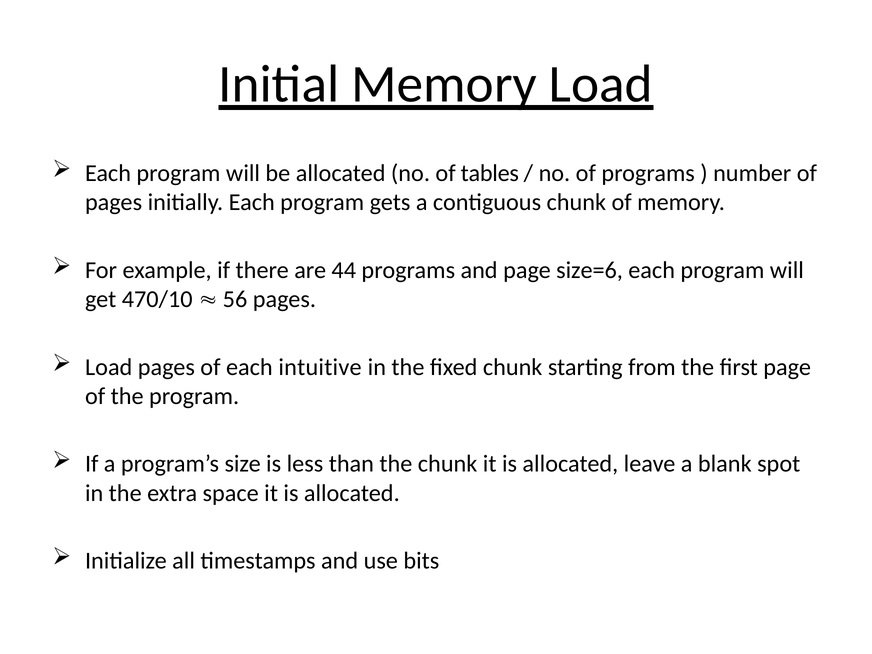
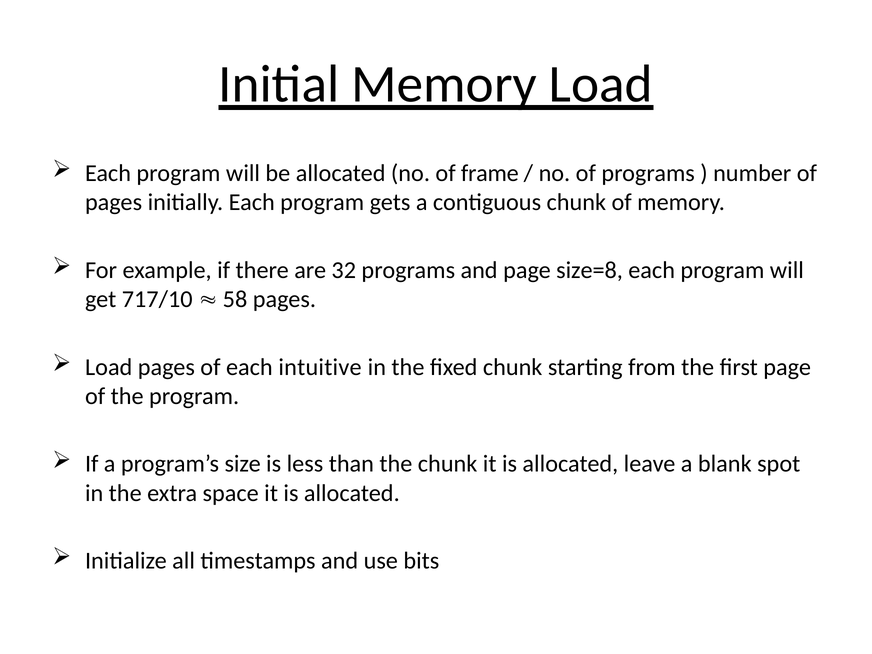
tables: tables -> frame
44: 44 -> 32
size=6: size=6 -> size=8
470/10: 470/10 -> 717/10
56: 56 -> 58
